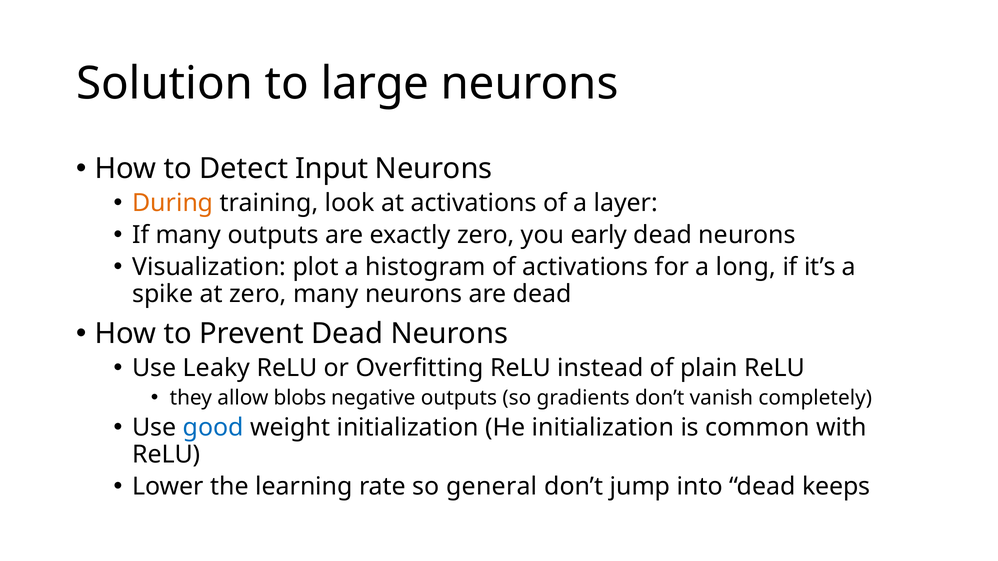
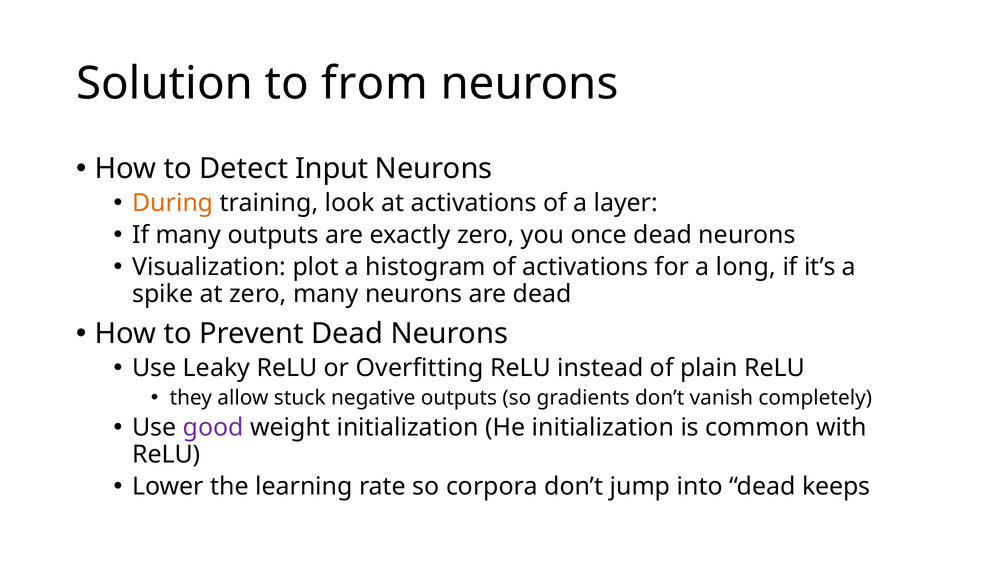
large: large -> from
early: early -> once
blobs: blobs -> stuck
good colour: blue -> purple
general: general -> corpora
